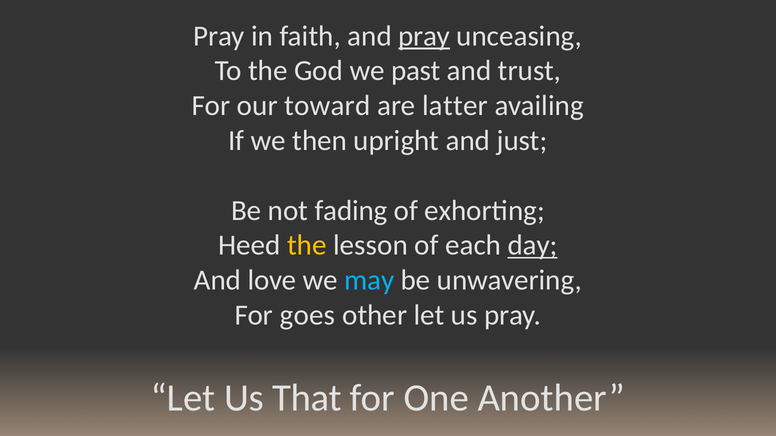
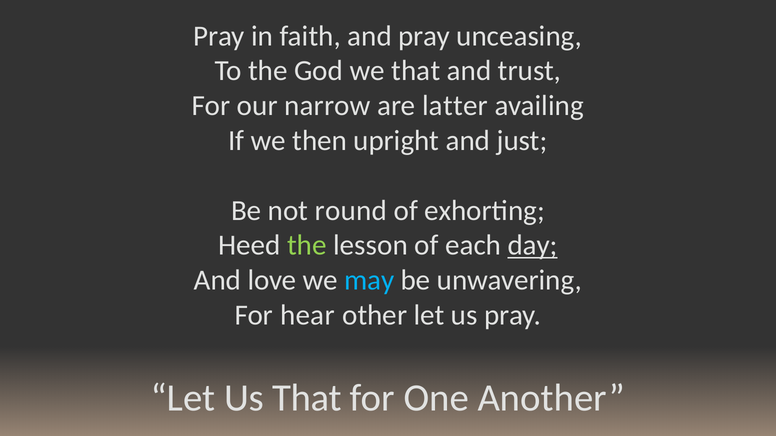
pray at (424, 36) underline: present -> none
we past: past -> that
toward: toward -> narrow
fading: fading -> round
the at (307, 246) colour: yellow -> light green
goes: goes -> hear
